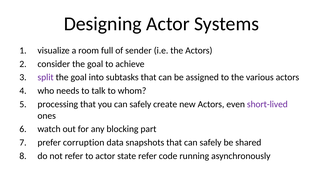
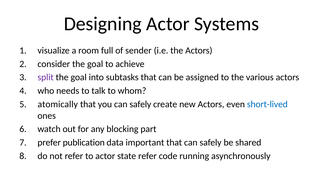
processing: processing -> atomically
short-lived colour: purple -> blue
corruption: corruption -> publication
snapshots: snapshots -> important
